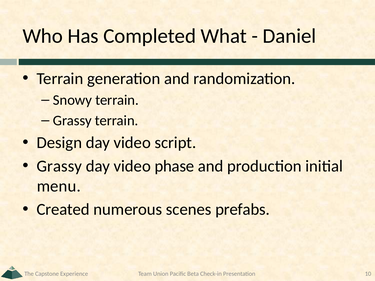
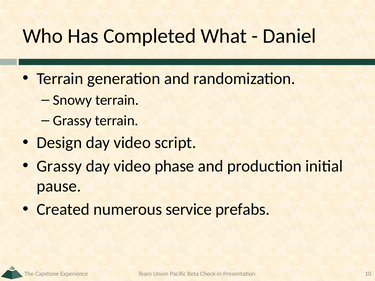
menu: menu -> pause
scenes: scenes -> service
